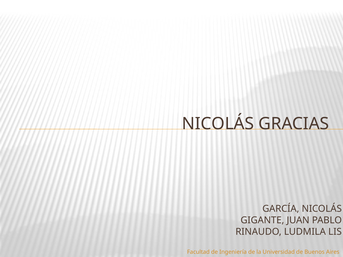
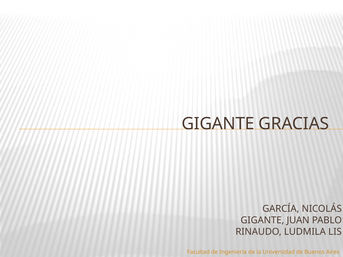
NICOLÁS at (218, 124): NICOLÁS -> GIGANTE
